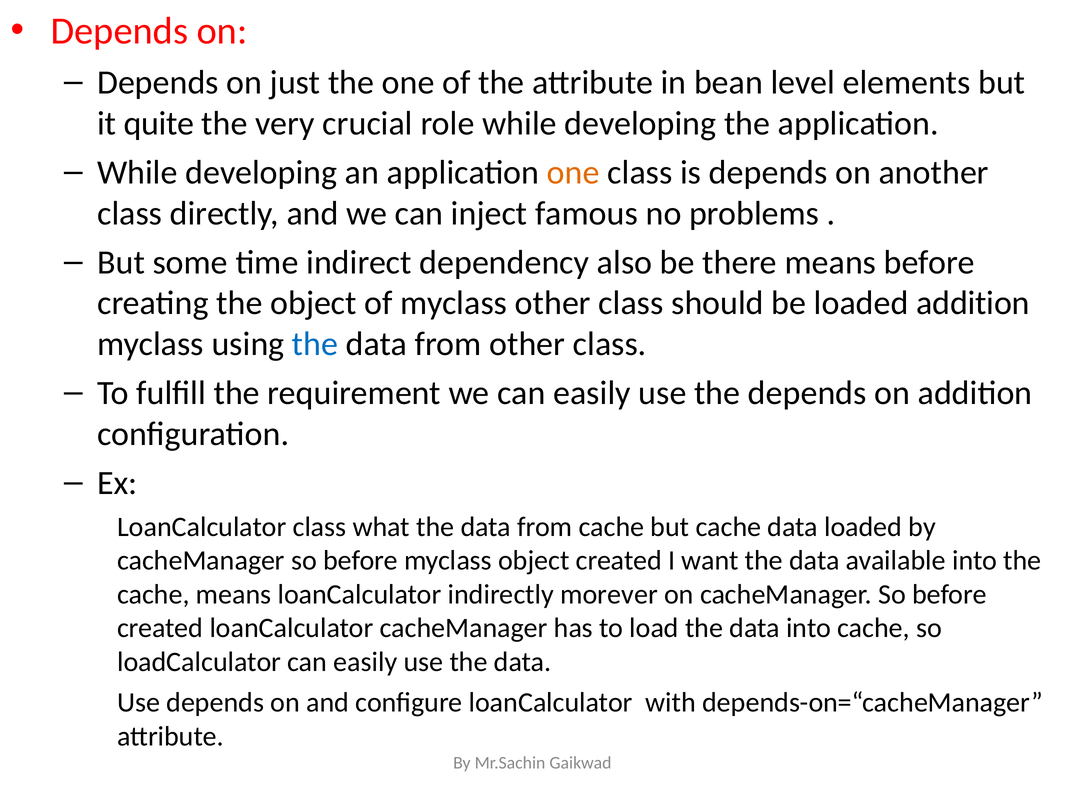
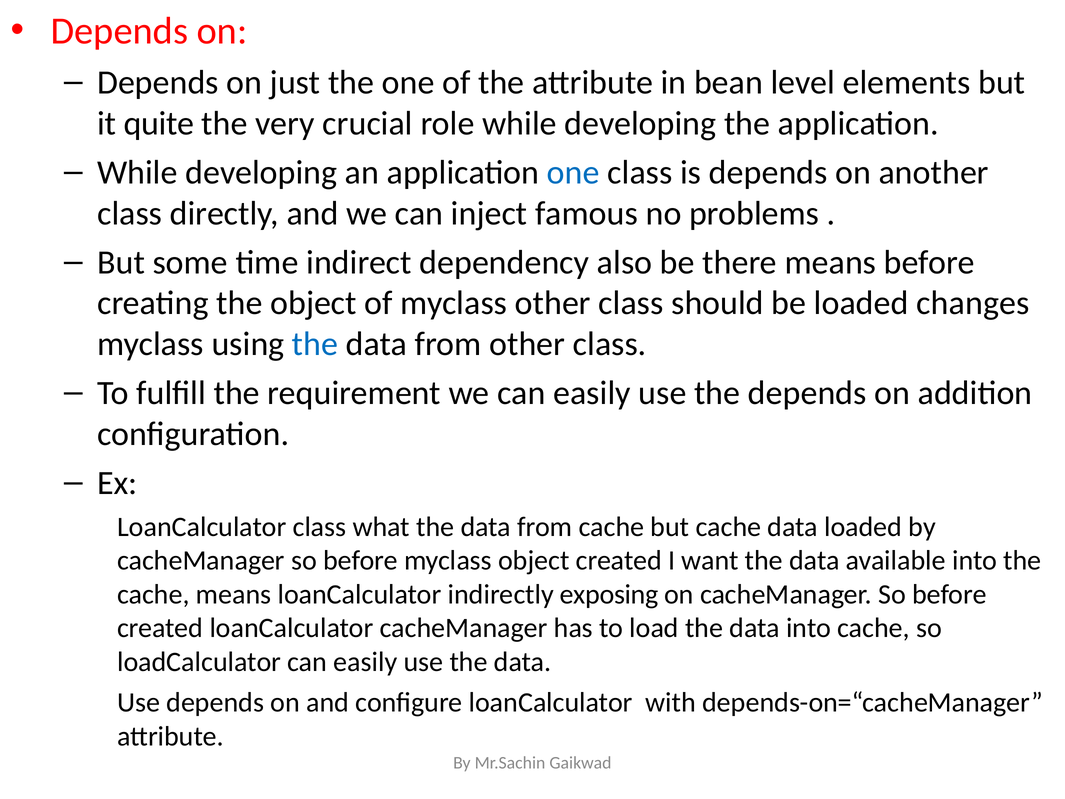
one at (573, 172) colour: orange -> blue
loaded addition: addition -> changes
morever: morever -> exposing
